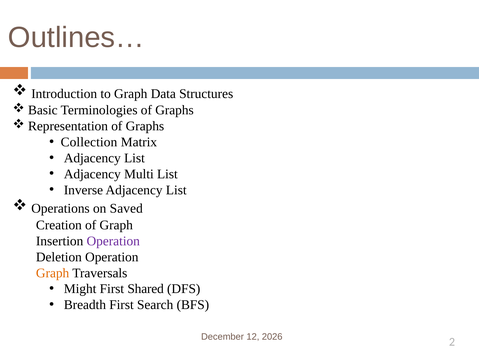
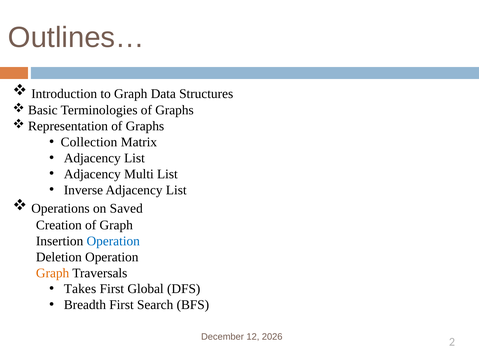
Operation at (113, 241) colour: purple -> blue
Might: Might -> Takes
Shared: Shared -> Global
